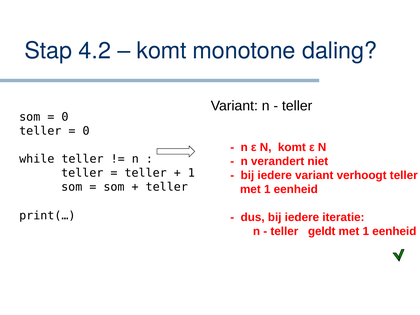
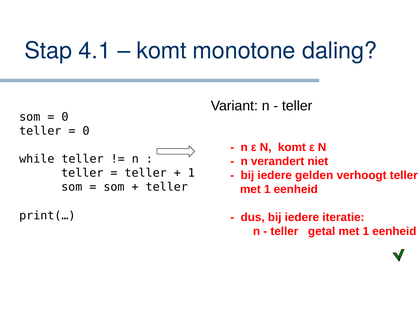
4.2: 4.2 -> 4.1
iedere variant: variant -> gelden
geldt: geldt -> getal
